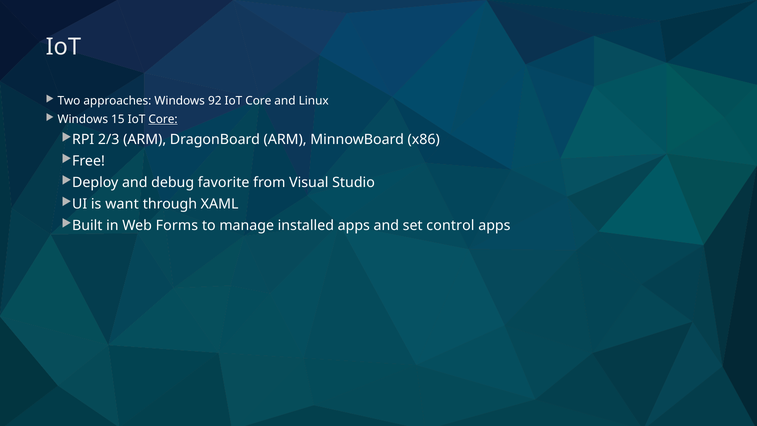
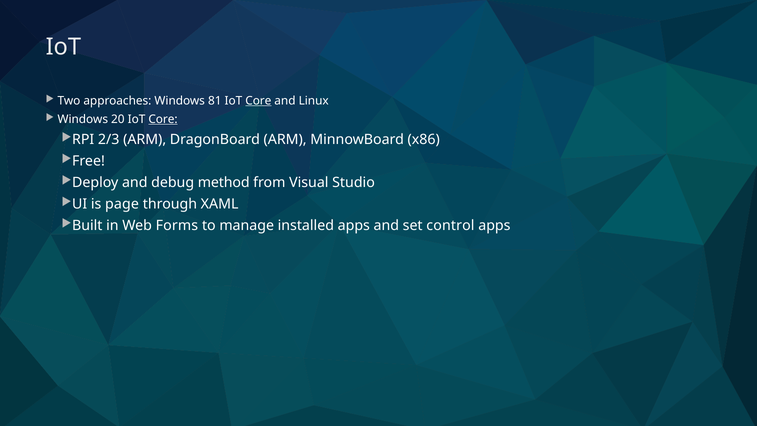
92: 92 -> 81
Core at (258, 101) underline: none -> present
15: 15 -> 20
favorite: favorite -> method
want: want -> page
